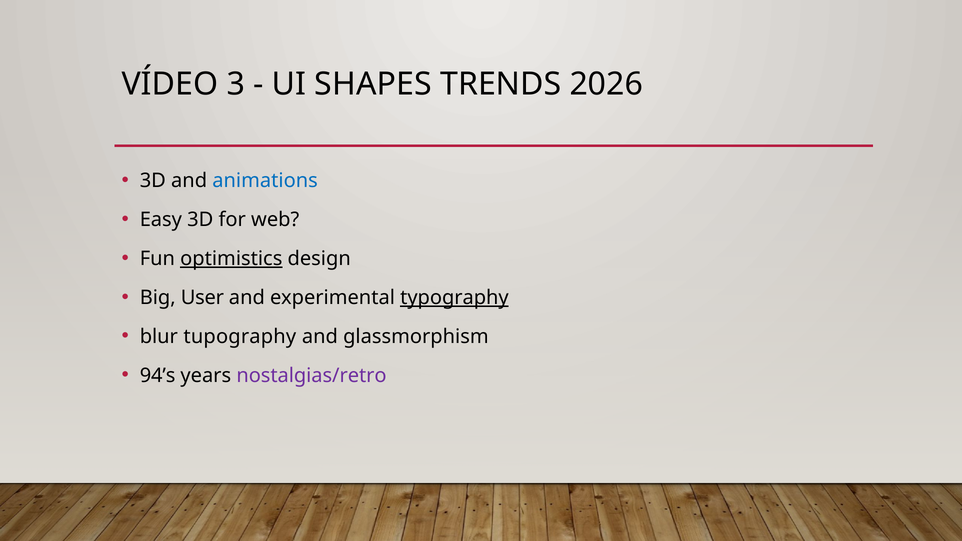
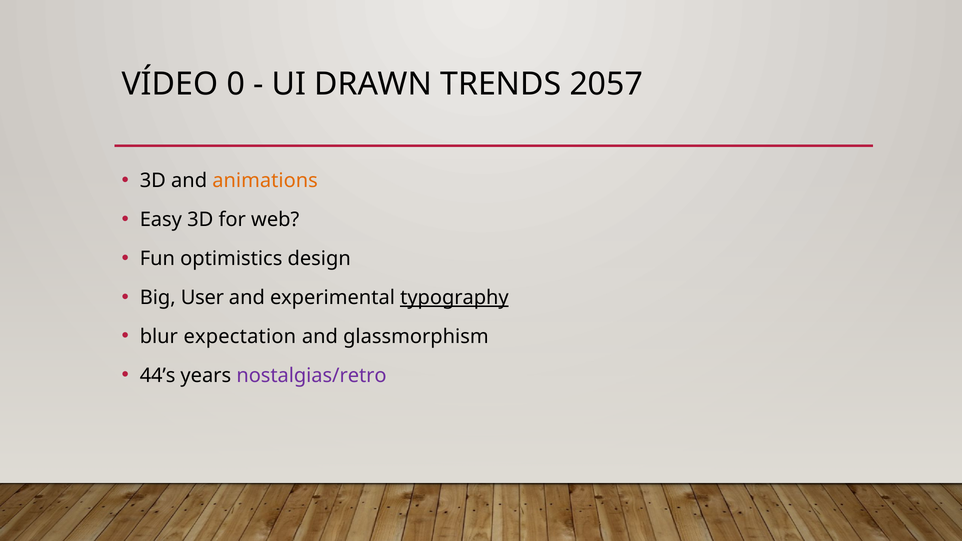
3: 3 -> 0
SHAPES: SHAPES -> DRAWN
2026: 2026 -> 2057
animations colour: blue -> orange
optimistics underline: present -> none
tupography: tupography -> expectation
94’s: 94’s -> 44’s
